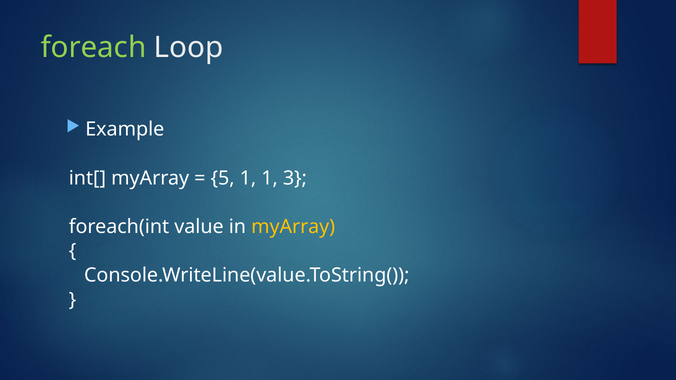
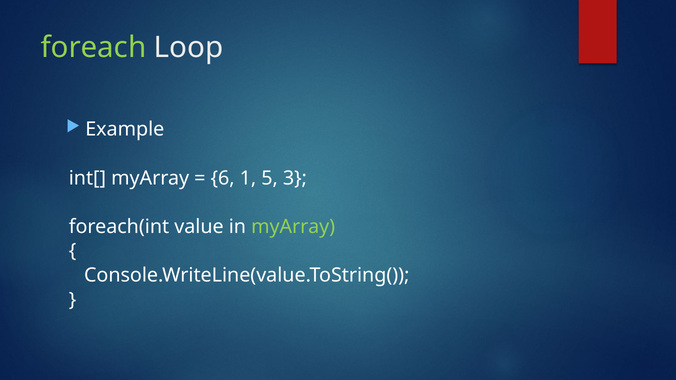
5: 5 -> 6
1 1: 1 -> 5
myArray at (293, 227) colour: yellow -> light green
